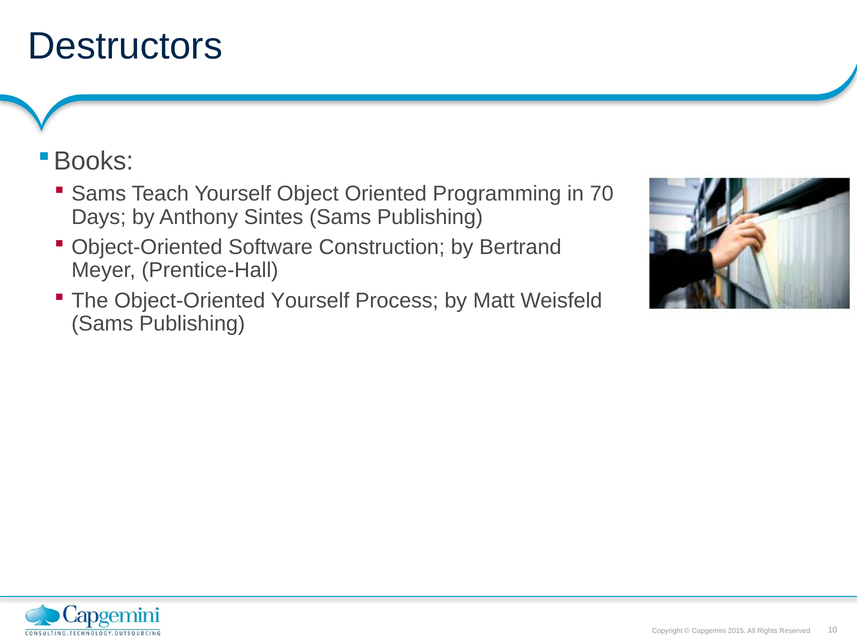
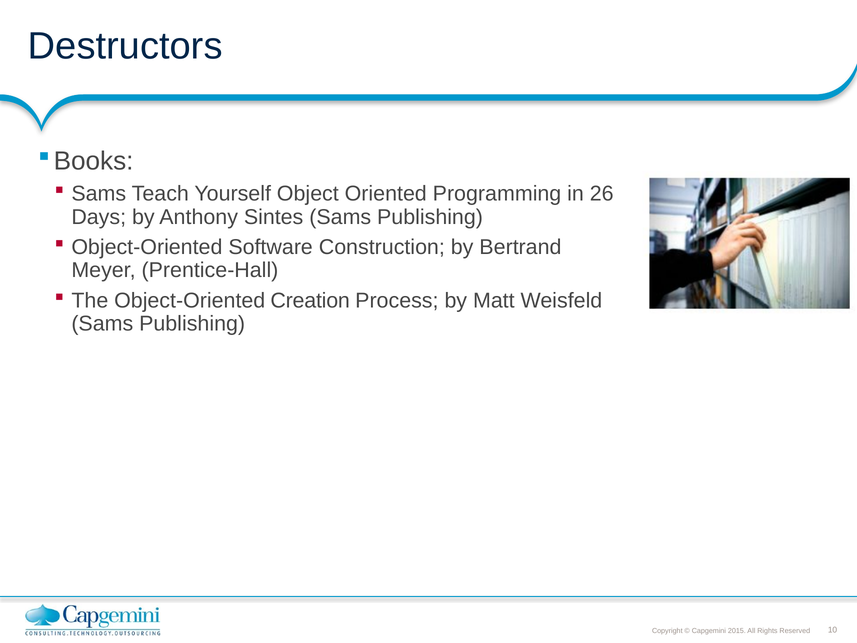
70: 70 -> 26
Object-Oriented Yourself: Yourself -> Creation
